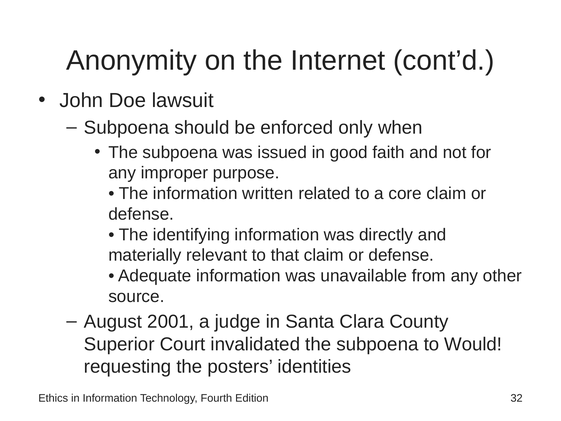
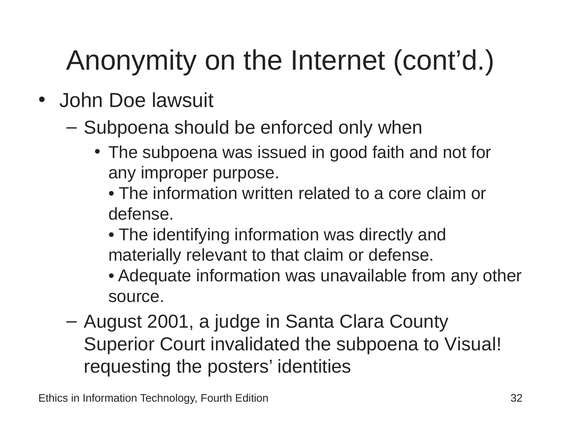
Would: Would -> Visual
